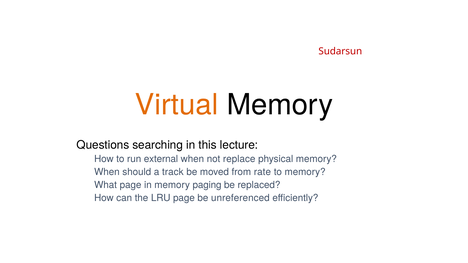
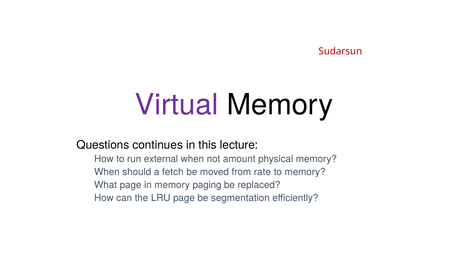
Virtual colour: orange -> purple
searching: searching -> continues
replace: replace -> amount
track: track -> fetch
unreferenced: unreferenced -> segmentation
